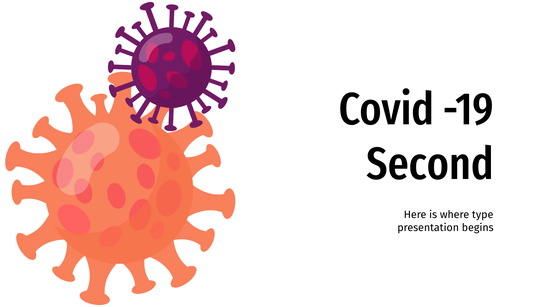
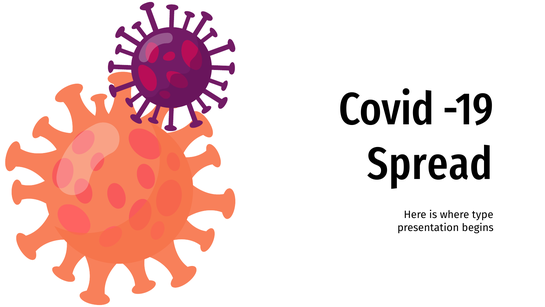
Second: Second -> Spread
